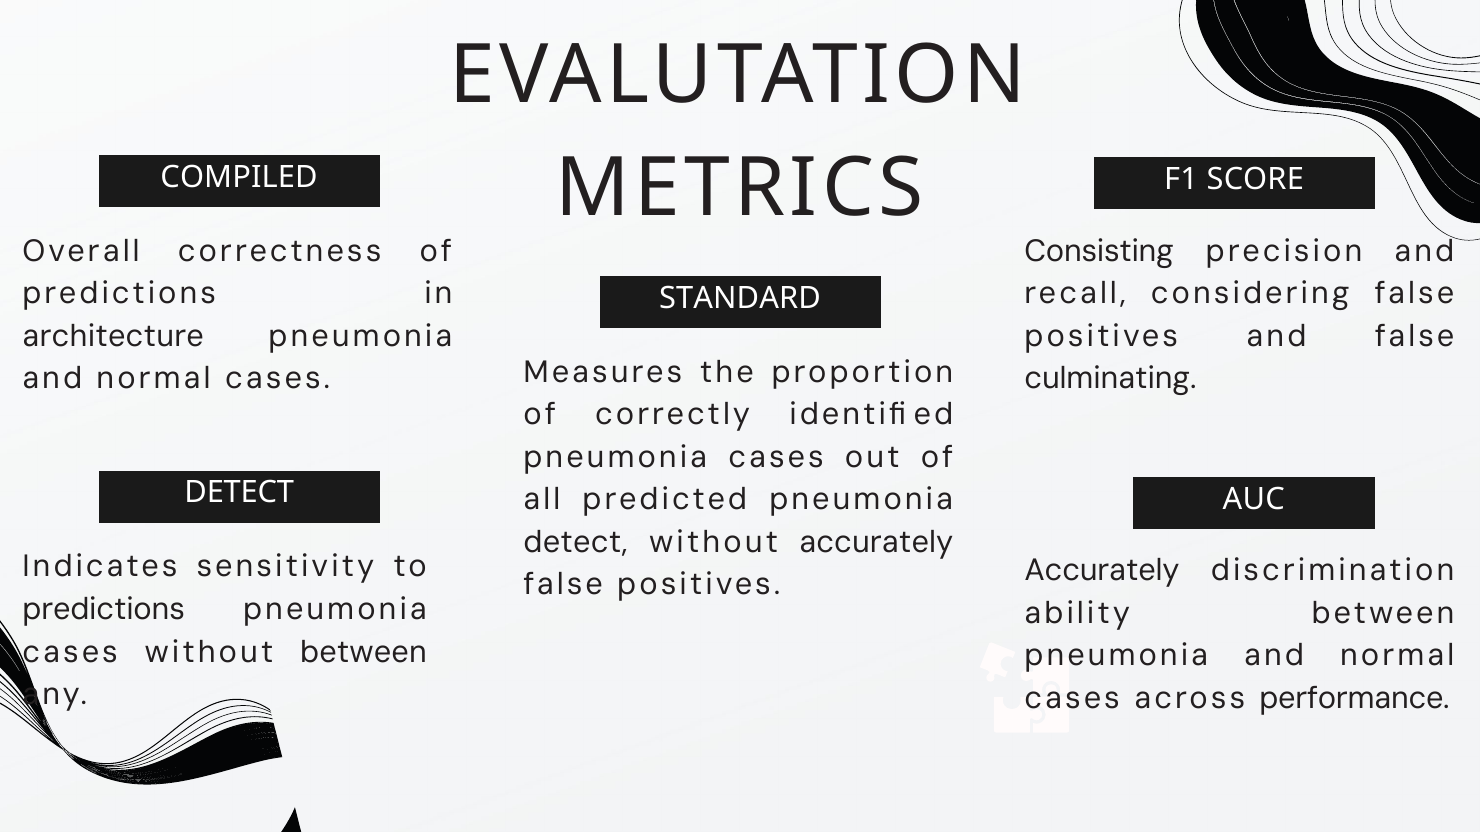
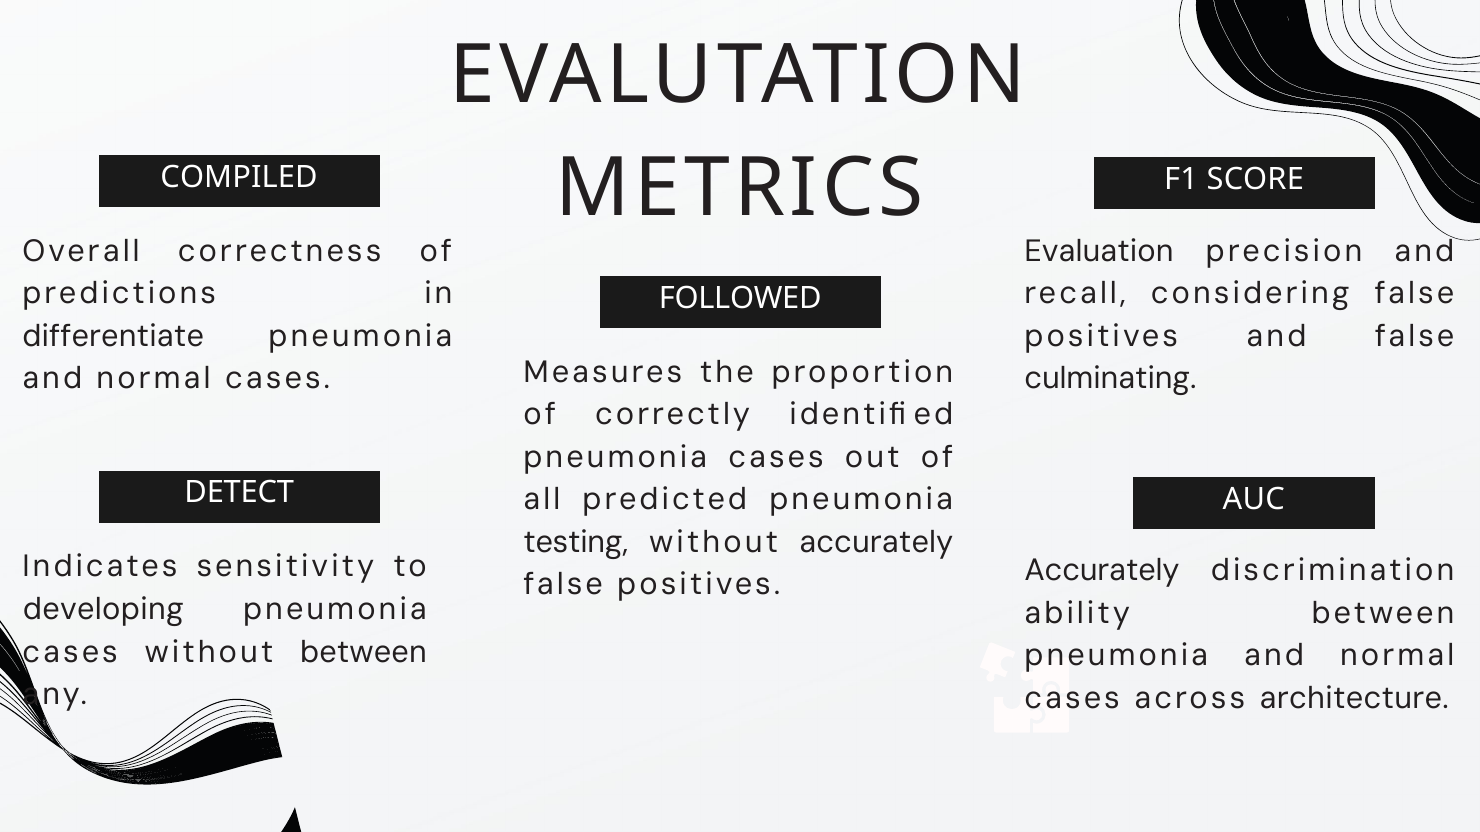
Consisting: Consisting -> Evaluation
STANDARD: STANDARD -> FOLLOWED
architecture: architecture -> differentiate
detect at (576, 542): detect -> testing
predictions at (104, 610): predictions -> developing
performance: performance -> architecture
